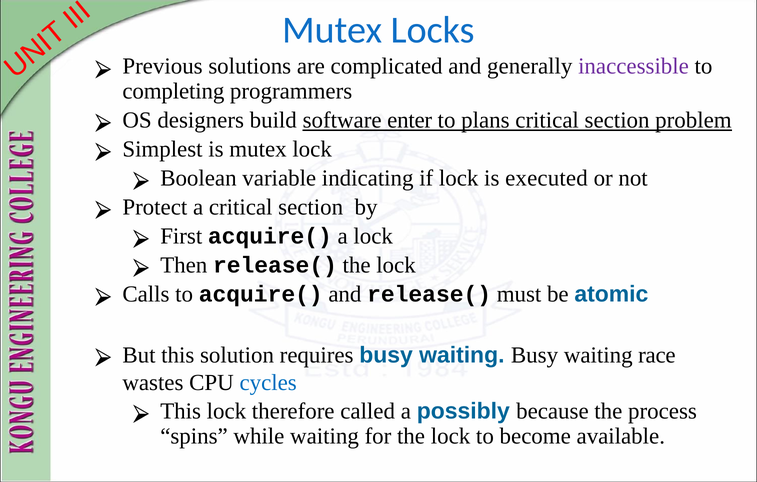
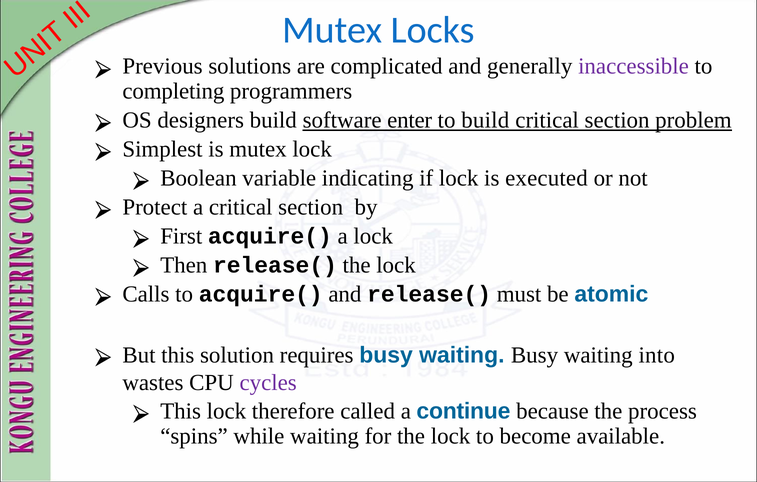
to plans: plans -> build
race: race -> into
cycles colour: blue -> purple
possibly: possibly -> continue
